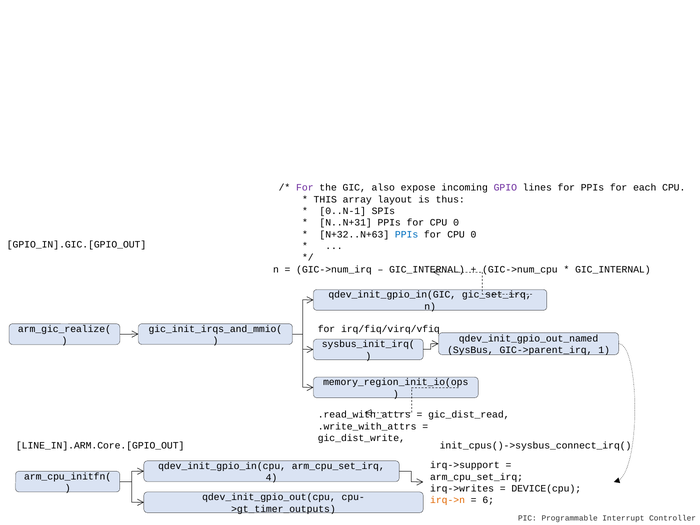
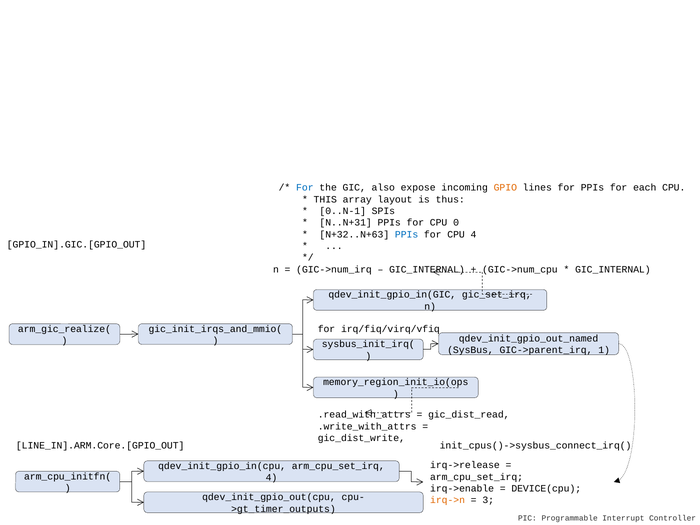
For at (305, 188) colour: purple -> blue
GPIO colour: purple -> orange
0 at (473, 234): 0 -> 4
irq->support: irq->support -> irq->release
irq->writes: irq->writes -> irq->enable
6: 6 -> 3
